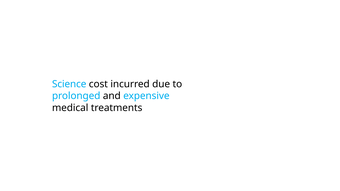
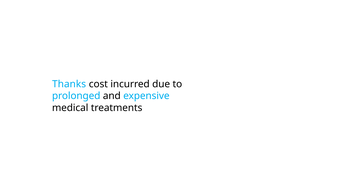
Science: Science -> Thanks
